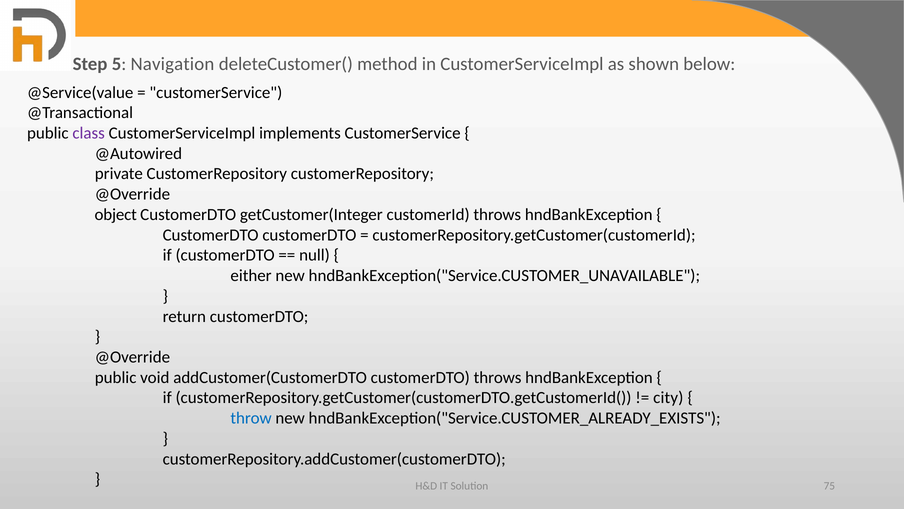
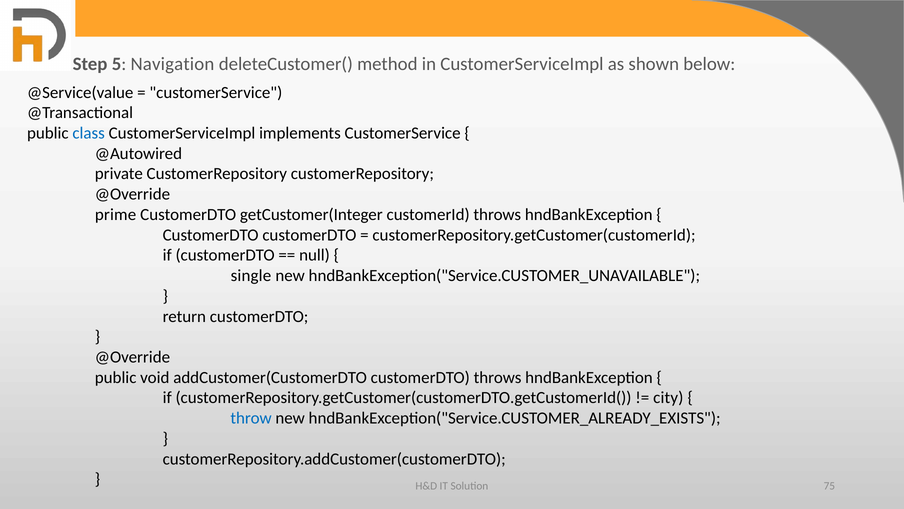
class colour: purple -> blue
object: object -> prime
either: either -> single
